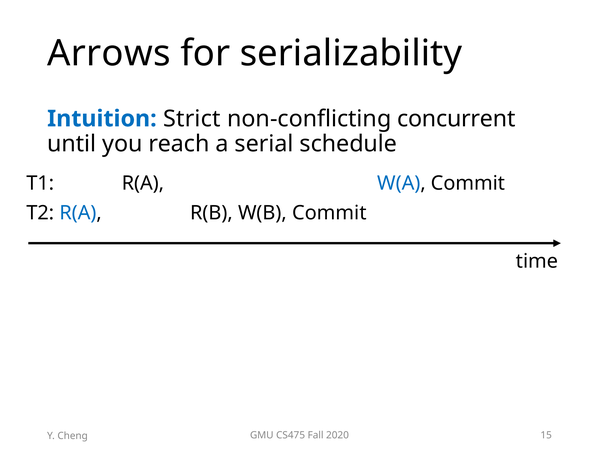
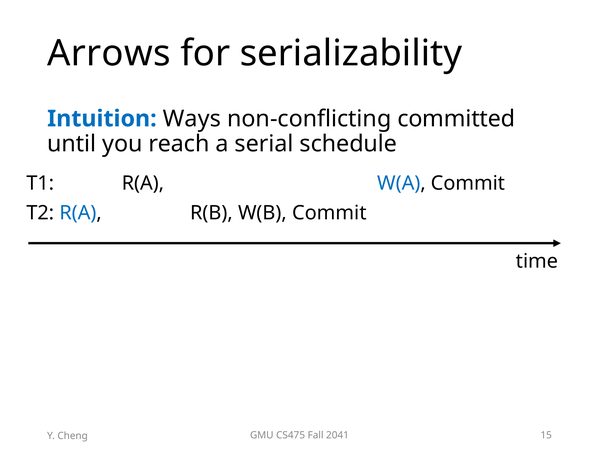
Strict: Strict -> Ways
concurrent: concurrent -> committed
2020: 2020 -> 2041
